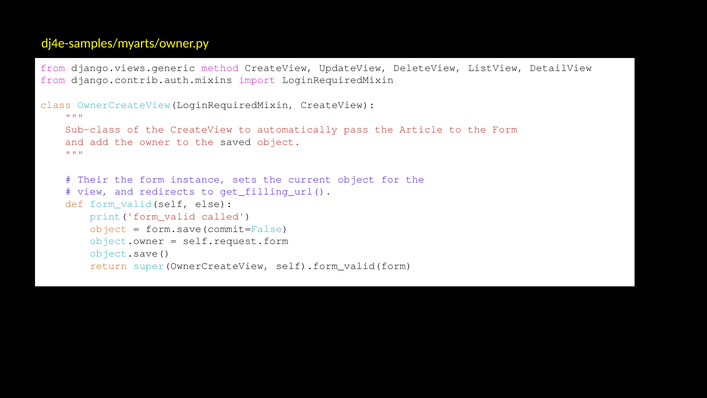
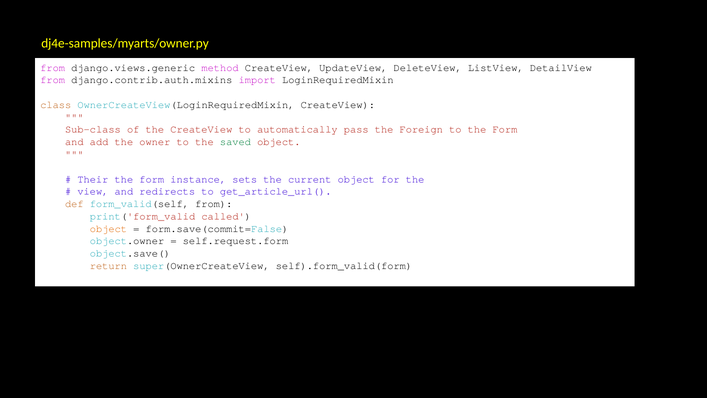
Article: Article -> Foreign
saved colour: black -> green
get_filling_url(: get_filling_url( -> get_article_url(
form_valid(self else: else -> from
